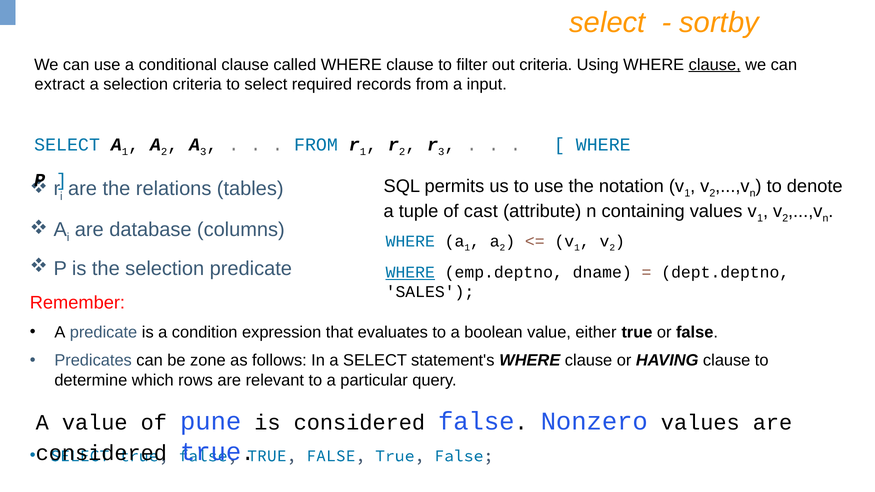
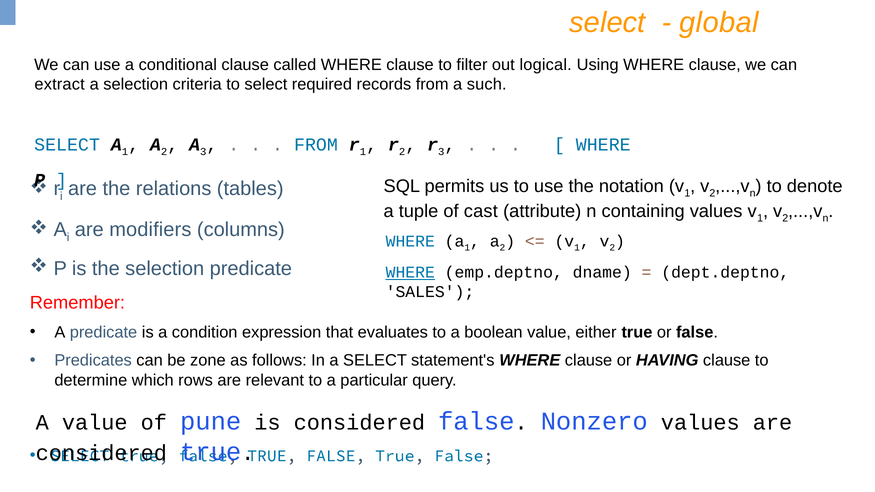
sortby: sortby -> global
out criteria: criteria -> logical
clause at (715, 65) underline: present -> none
input: input -> such
database: database -> modifiers
